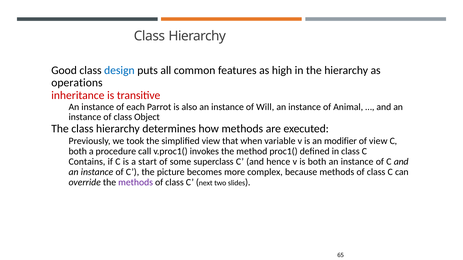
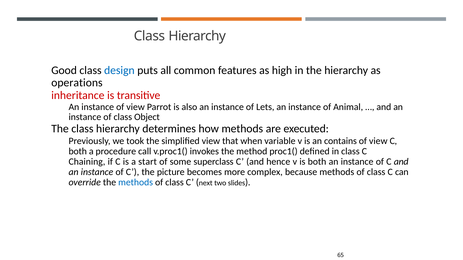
instance of each: each -> view
Will: Will -> Lets
modifier: modifier -> contains
Contains: Contains -> Chaining
methods at (136, 183) colour: purple -> blue
